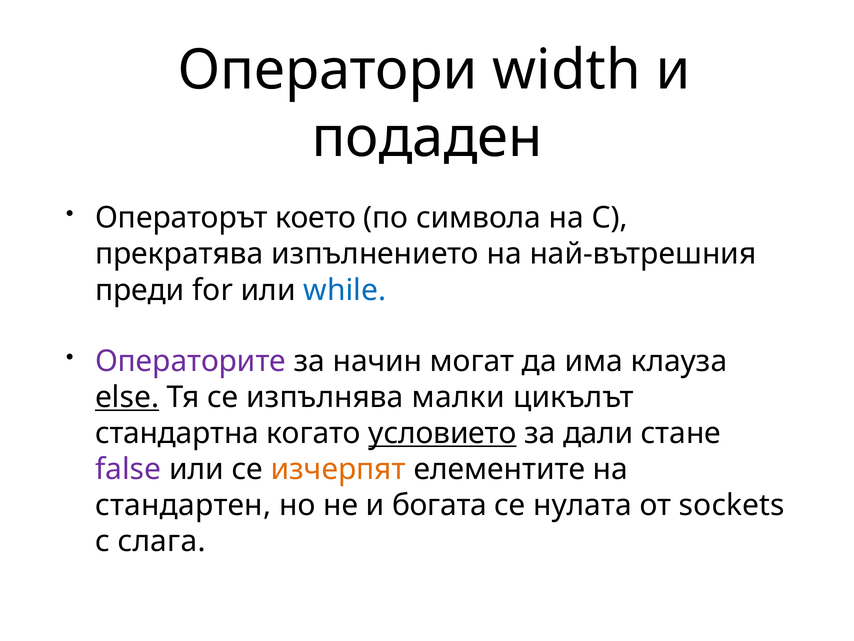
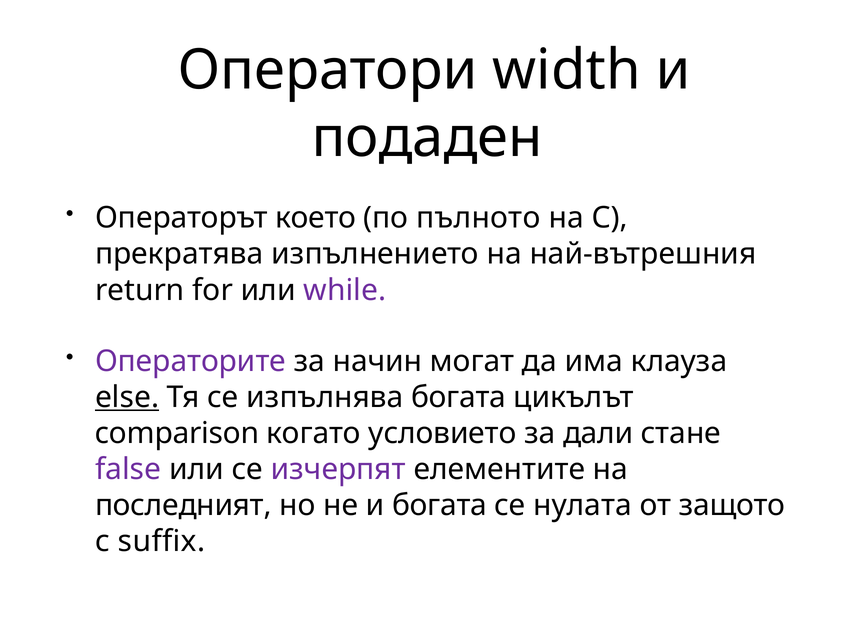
символа: символа -> пълното
преди: преди -> return
while colour: blue -> purple
изпълнява малки: малки -> богата
стандартна: стандартна -> comparison
условието underline: present -> none
изчерпят colour: orange -> purple
стандартен: стандартен -> последният
sockets: sockets -> защото
слага: слага -> suffix
